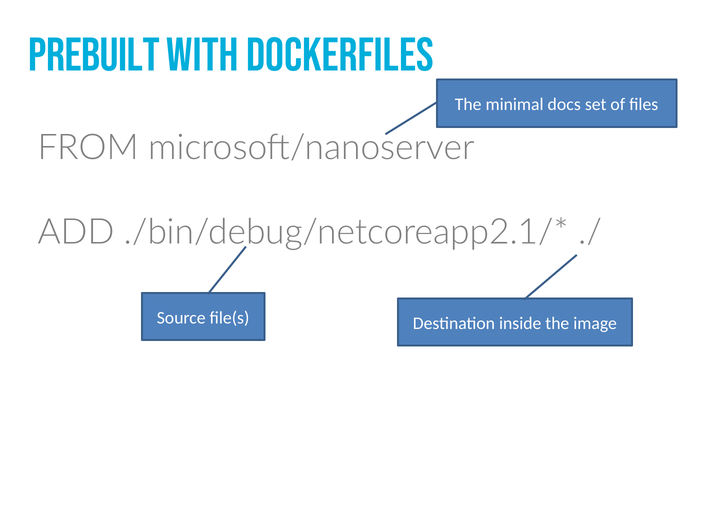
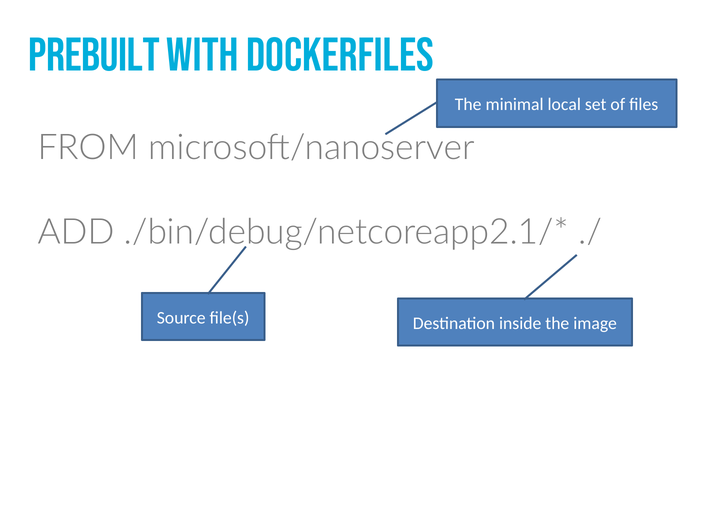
docs: docs -> local
